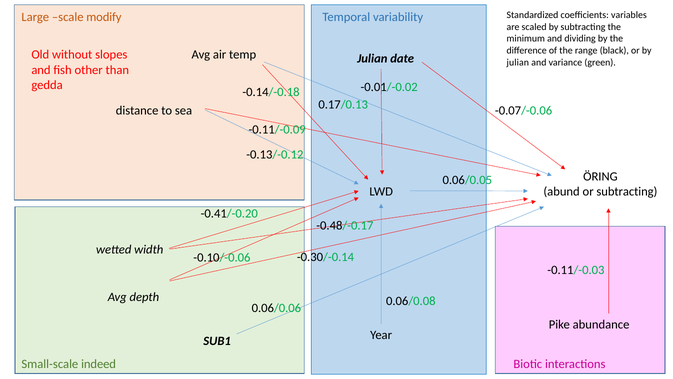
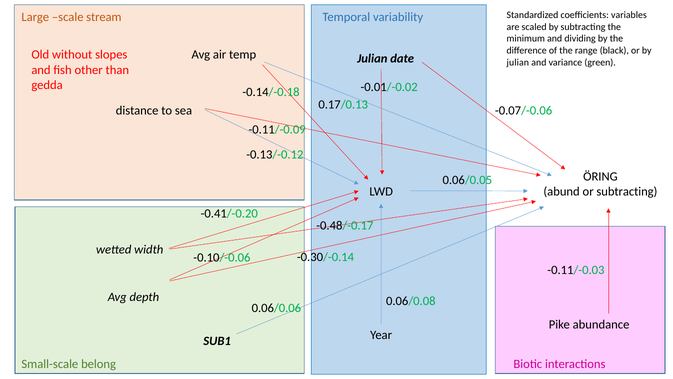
modify: modify -> stream
indeed: indeed -> belong
